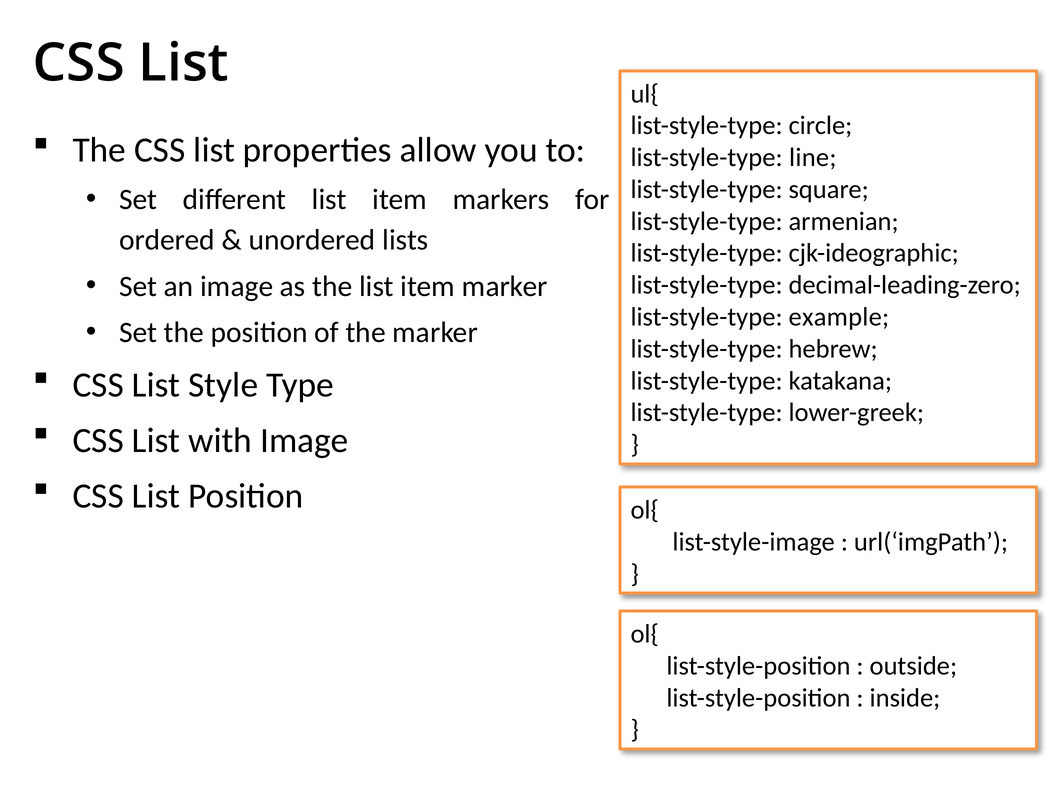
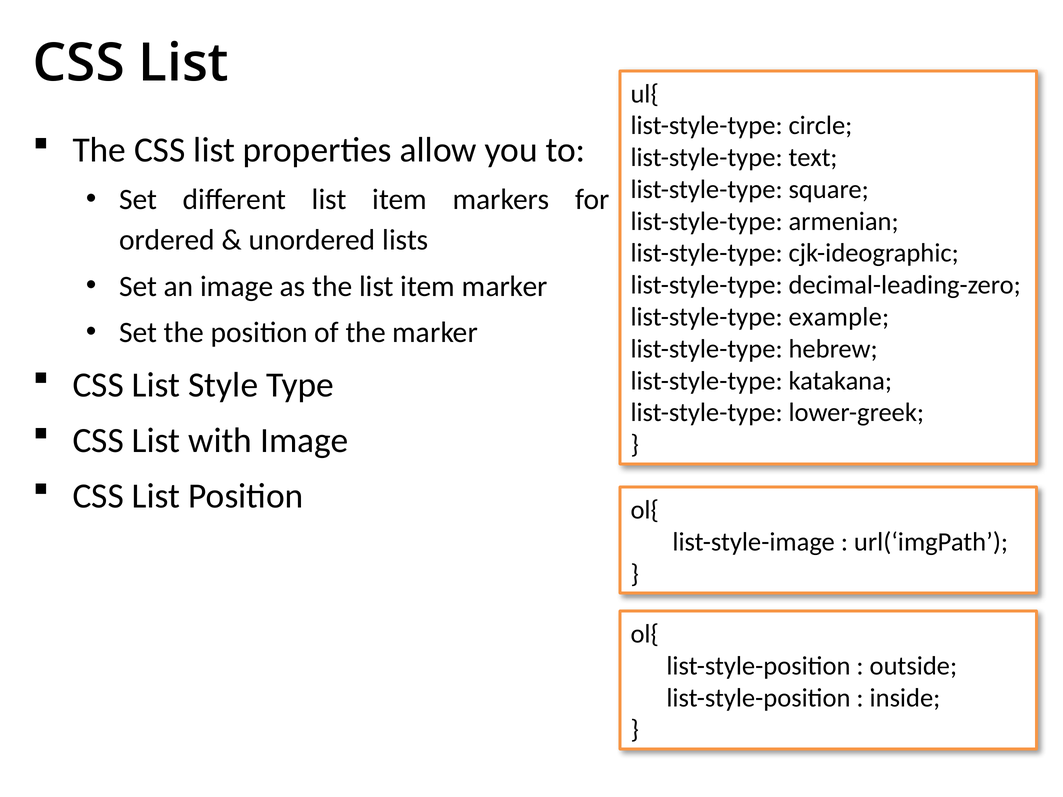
line: line -> text
